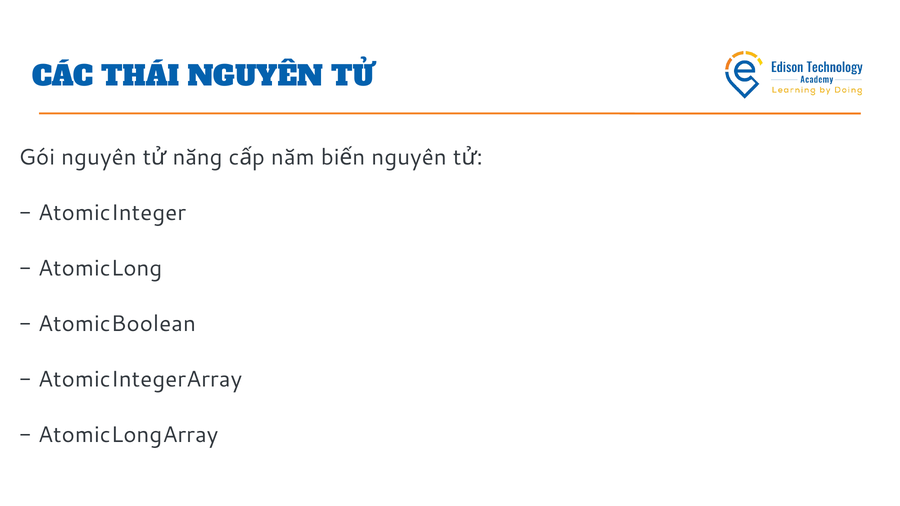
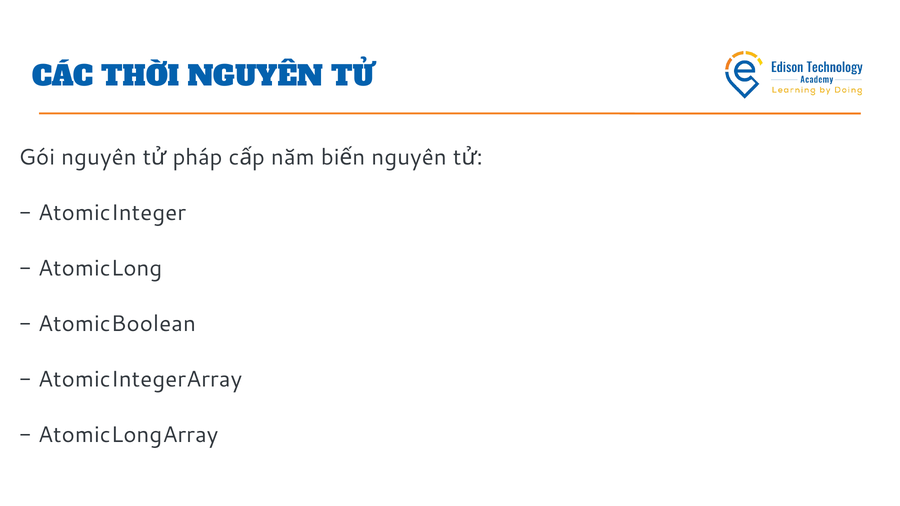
THÁI: THÁI -> THỜI
năng: năng -> pháp
